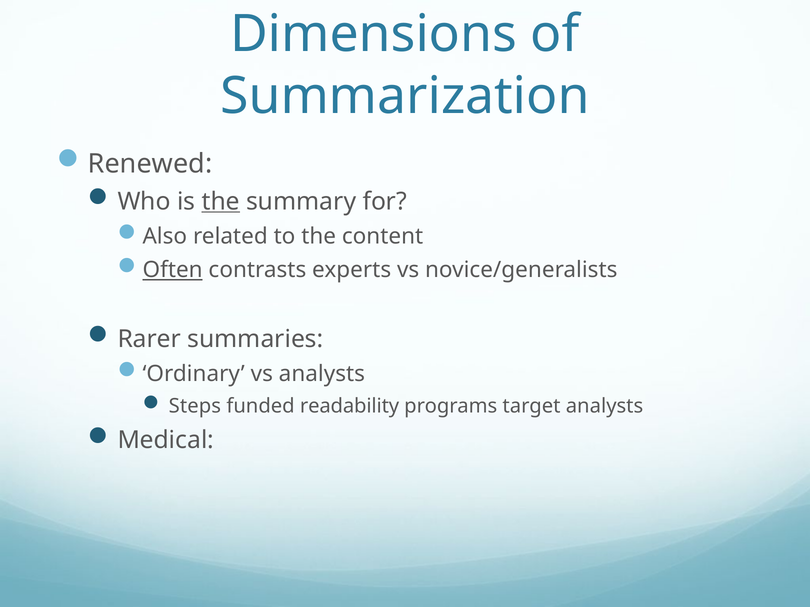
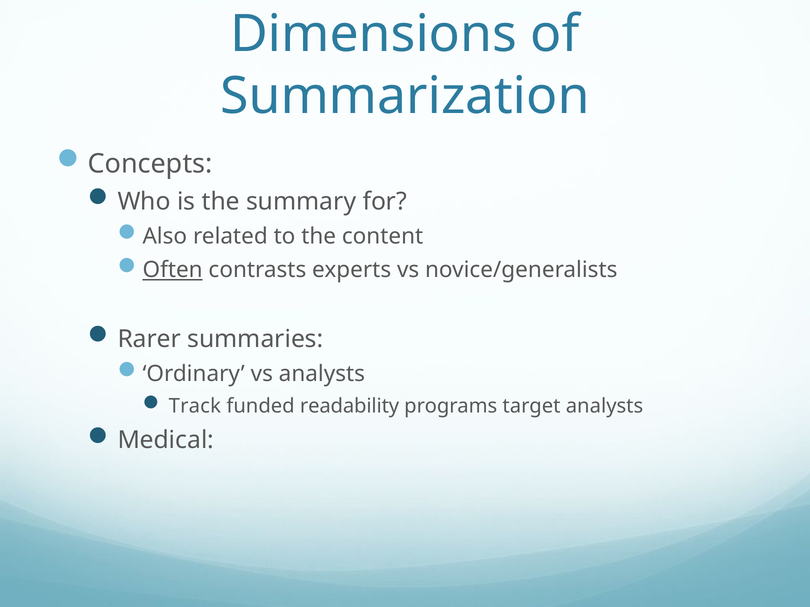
Renewed: Renewed -> Concepts
the at (221, 202) underline: present -> none
Steps: Steps -> Track
